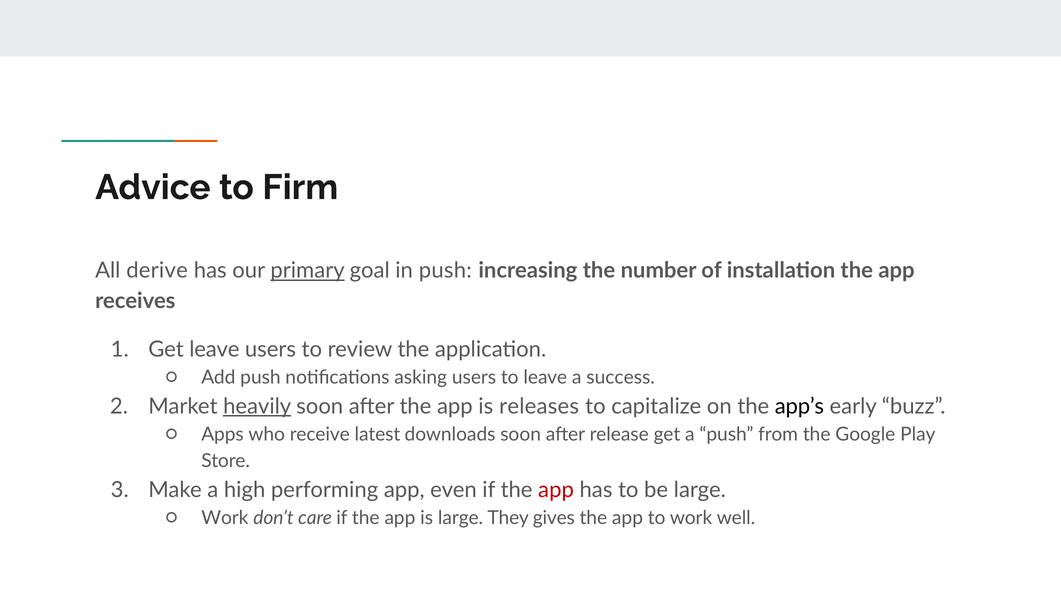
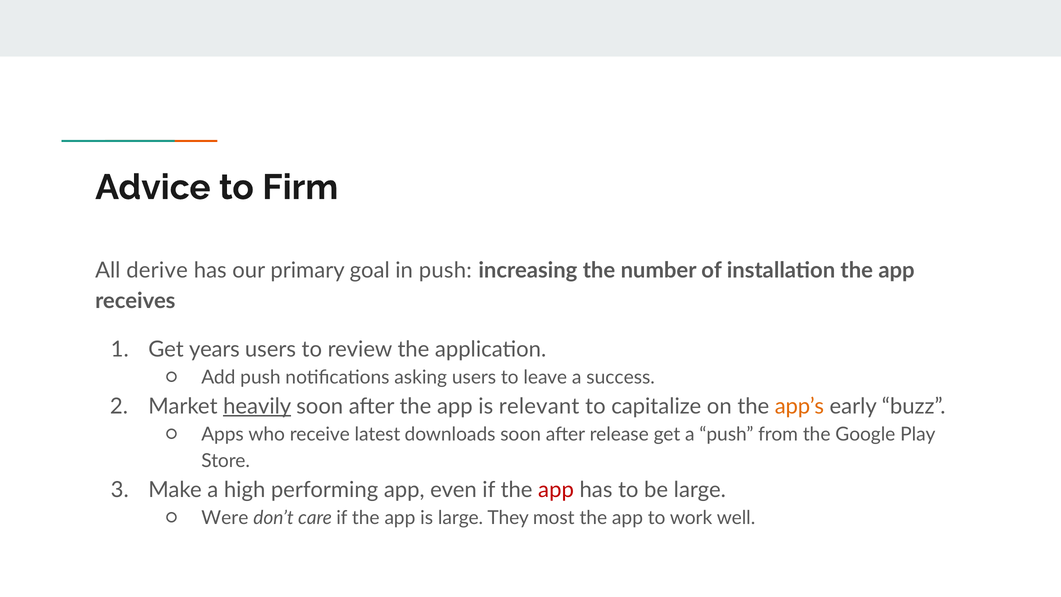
primary underline: present -> none
Get leave: leave -> years
releases: releases -> relevant
app’s colour: black -> orange
Work at (225, 518): Work -> Were
gives: gives -> most
